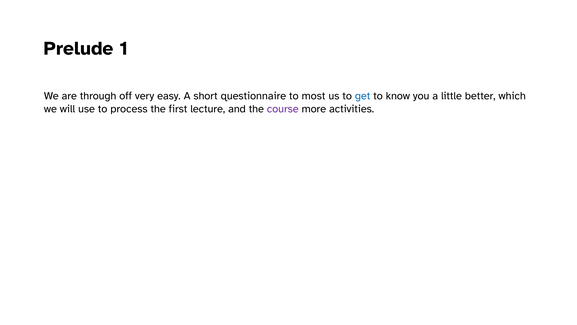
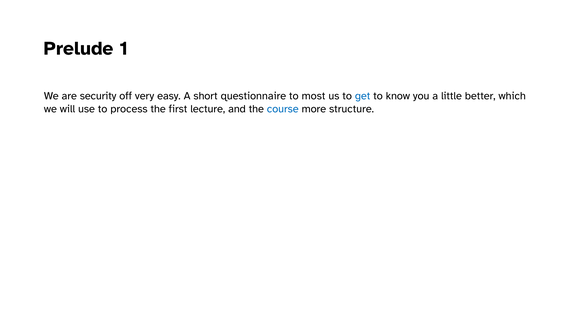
through: through -> security
course colour: purple -> blue
activities: activities -> structure
